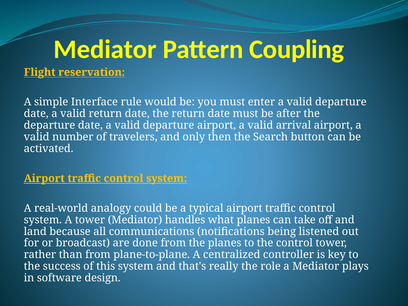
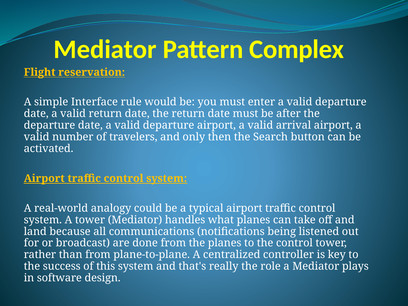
Coupling: Coupling -> Complex
